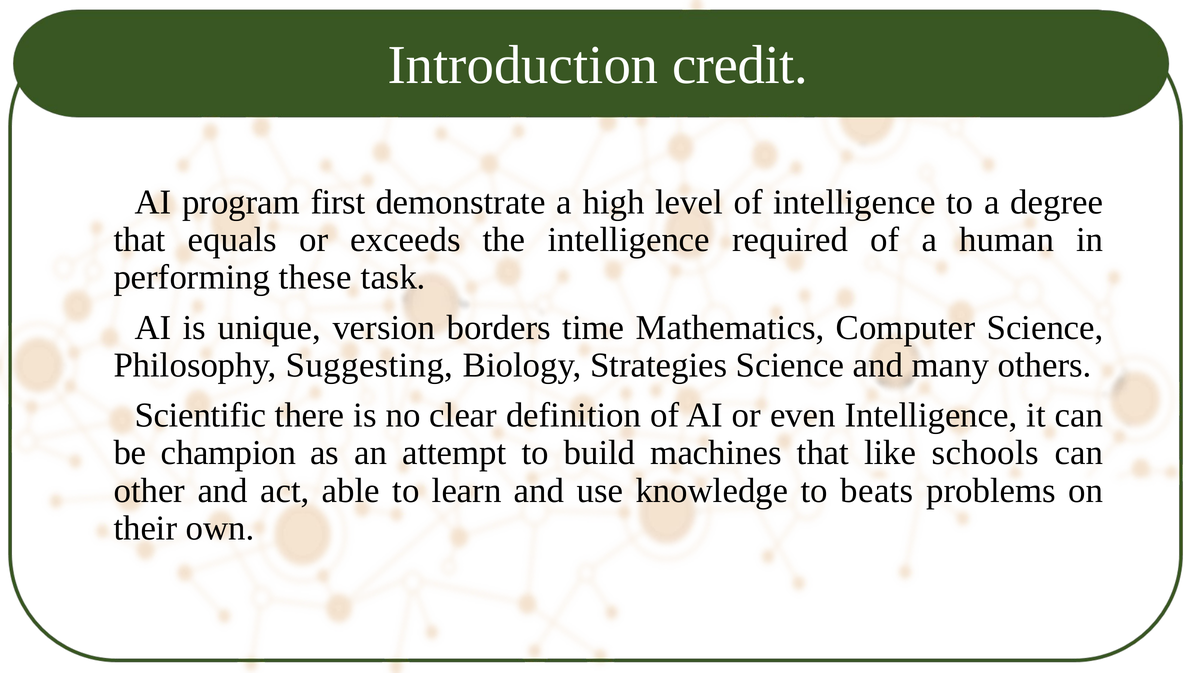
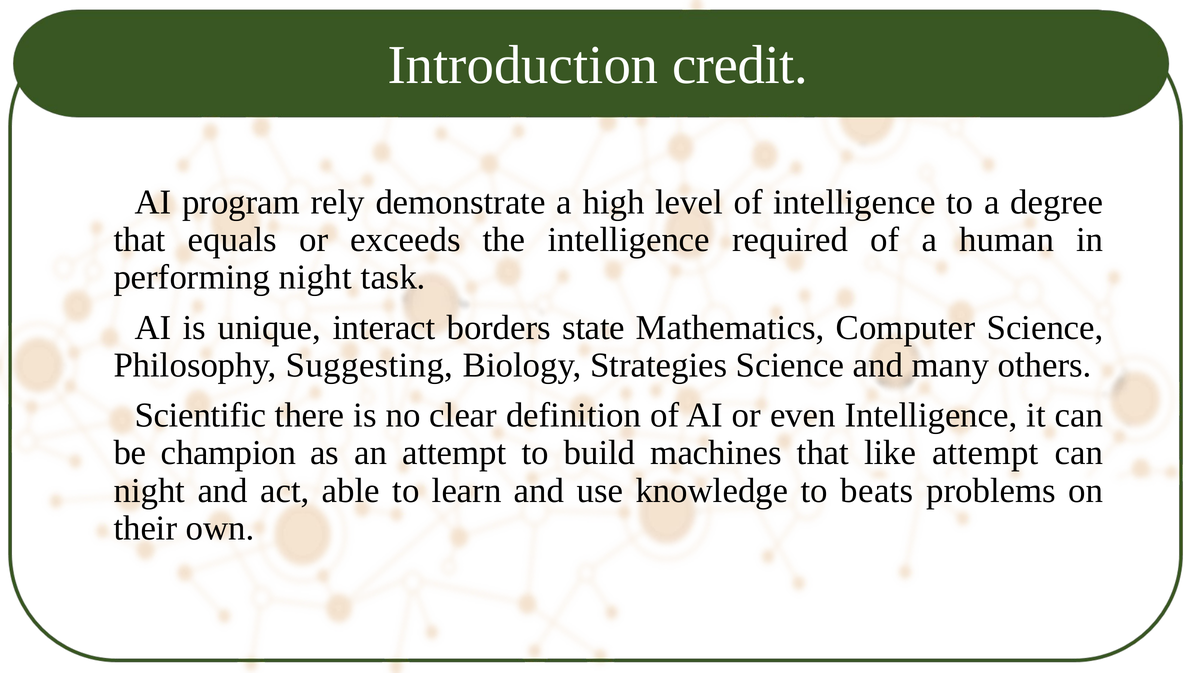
first: first -> rely
performing these: these -> night
version: version -> interact
time: time -> state
like schools: schools -> attempt
other at (149, 490): other -> night
